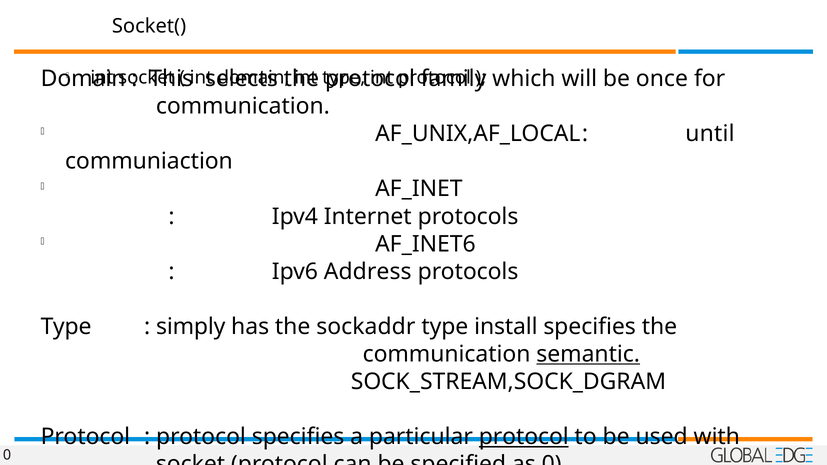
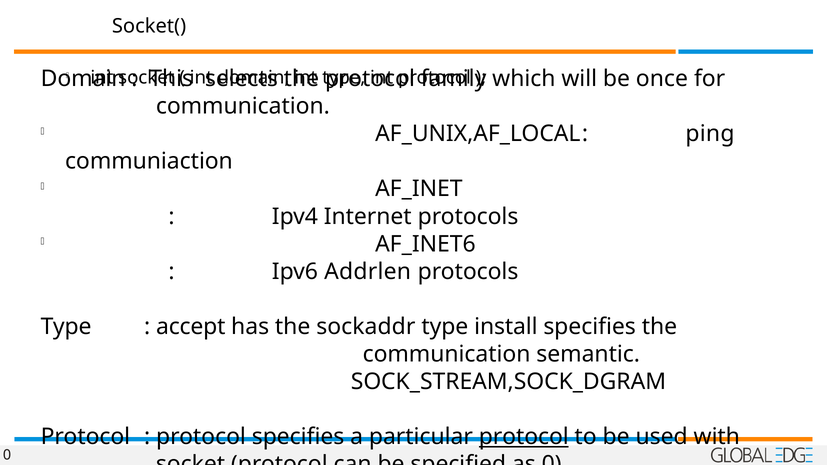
until: until -> ping
Address: Address -> Addrlen
simply: simply -> accept
semantic underline: present -> none
